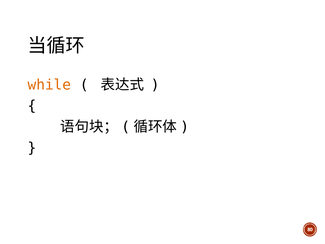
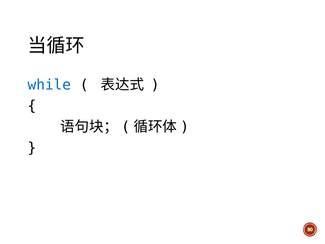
while colour: orange -> blue
